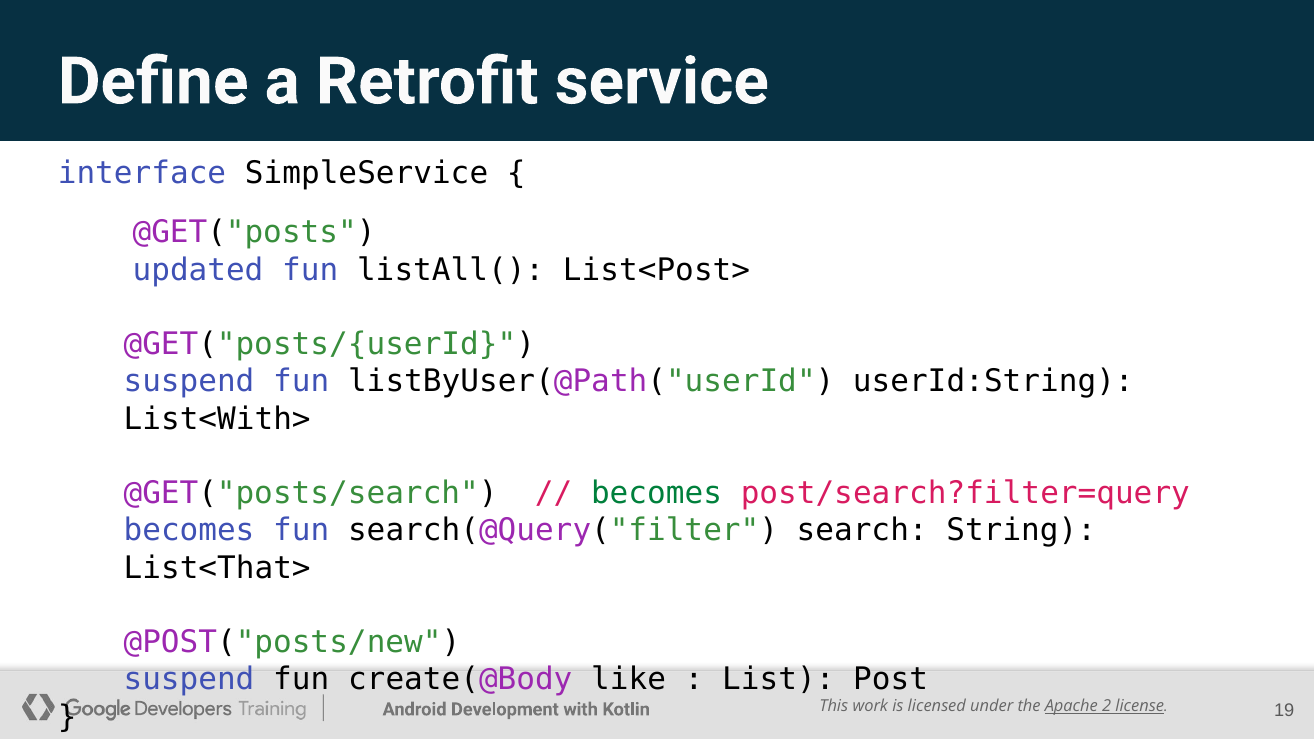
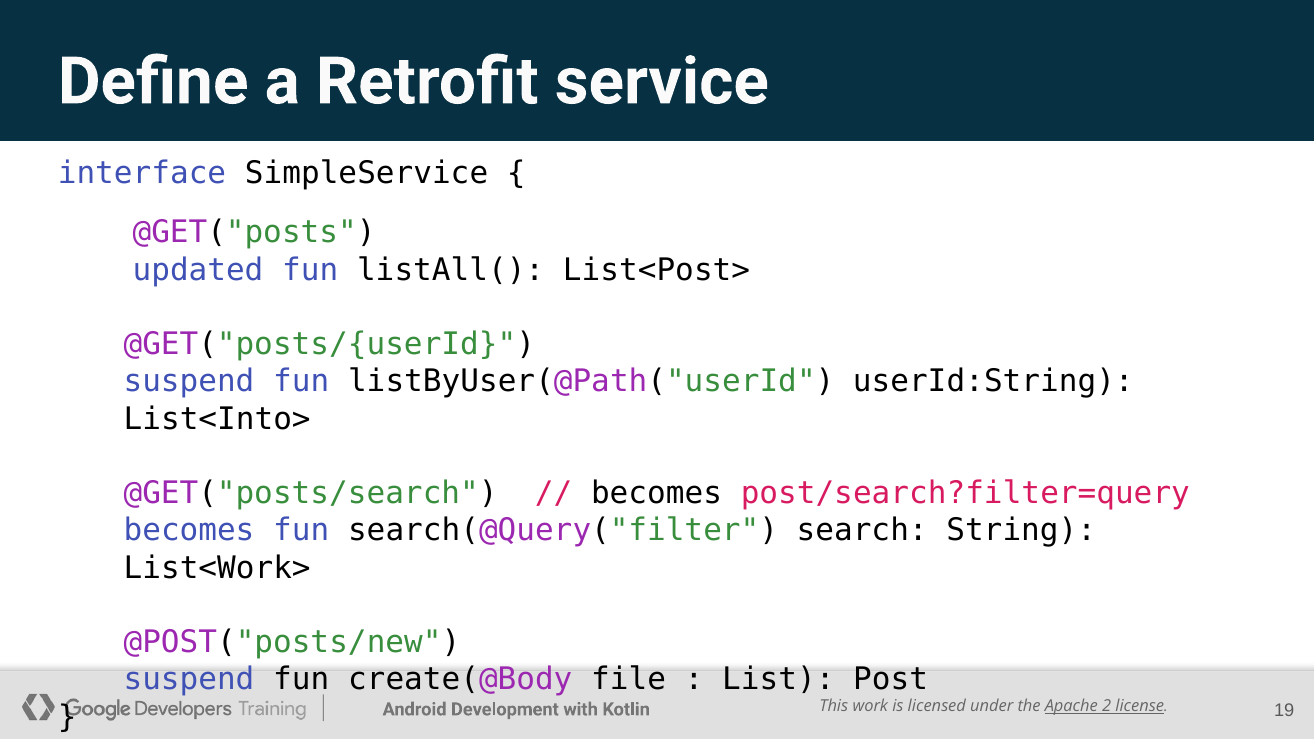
List<With>: List<With> -> List<Into>
becomes at (657, 493) colour: green -> black
List<That>: List<That> -> List<Work>
like: like -> file
